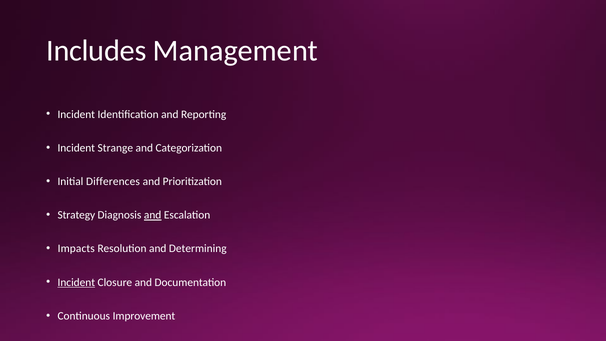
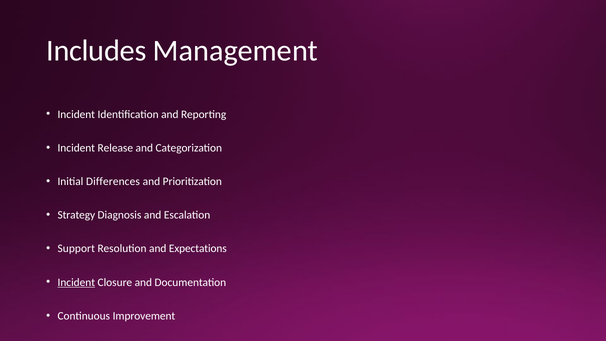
Strange: Strange -> Release
and at (153, 215) underline: present -> none
Impacts: Impacts -> Support
Determining: Determining -> Expectations
